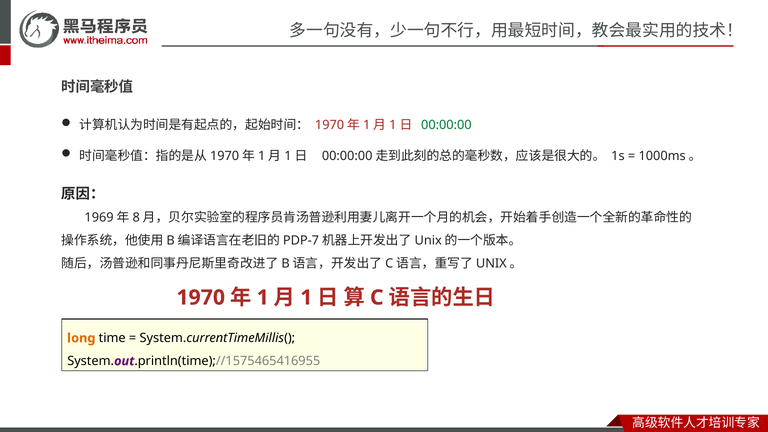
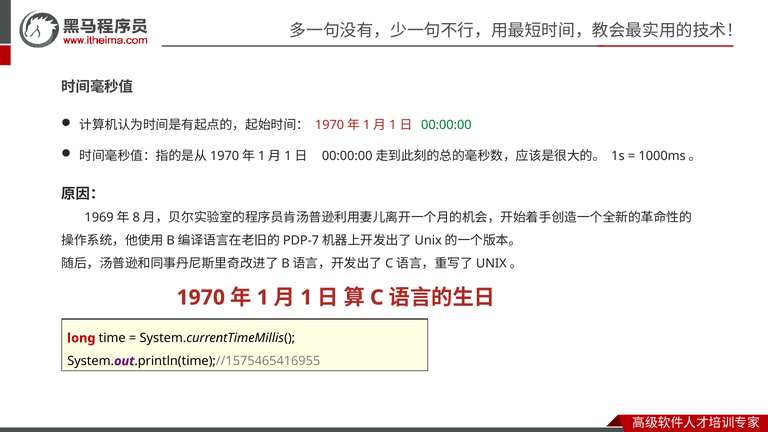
long colour: orange -> red
